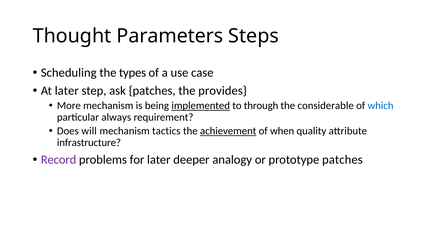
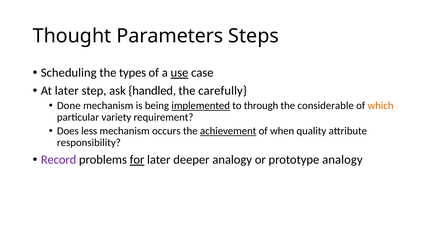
use underline: none -> present
ask patches: patches -> handled
provides: provides -> carefully
More: More -> Done
which colour: blue -> orange
always: always -> variety
will: will -> less
tactics: tactics -> occurs
infrastructure: infrastructure -> responsibility
for underline: none -> present
prototype patches: patches -> analogy
